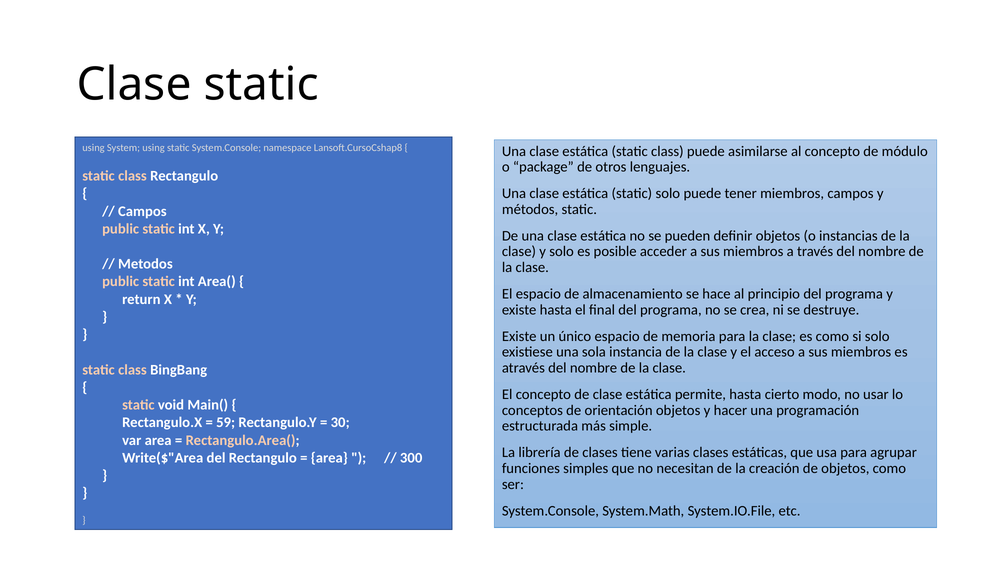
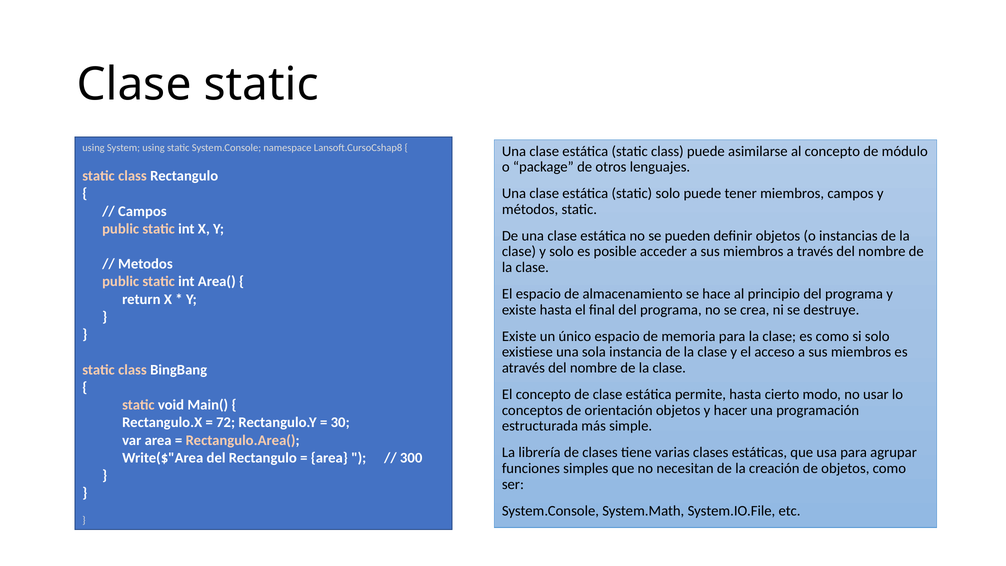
59: 59 -> 72
